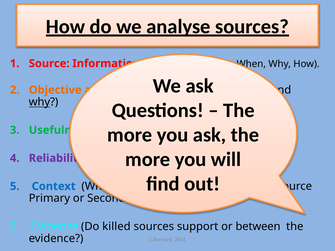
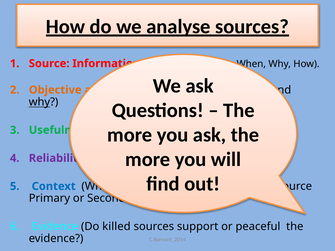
between: between -> peaceful
